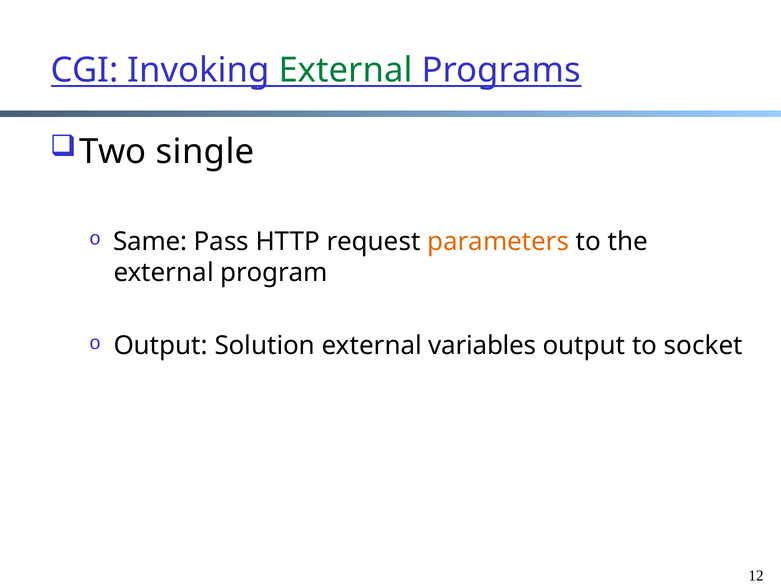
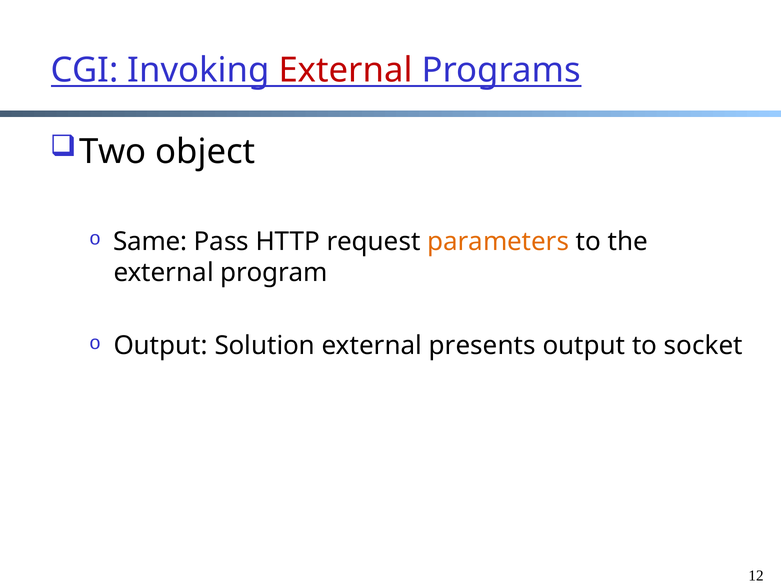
External at (346, 70) colour: green -> red
single: single -> object
variables: variables -> presents
